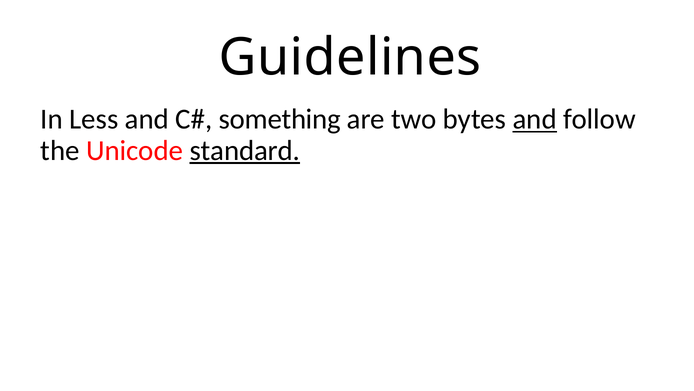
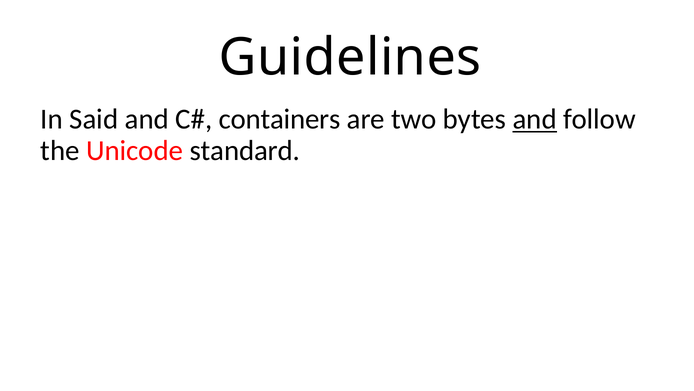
Less: Less -> Said
something: something -> containers
standard underline: present -> none
